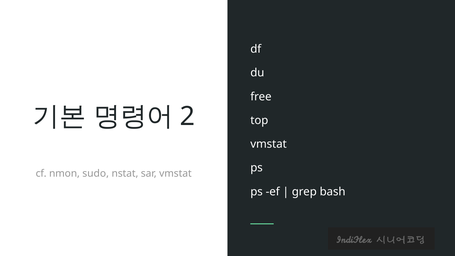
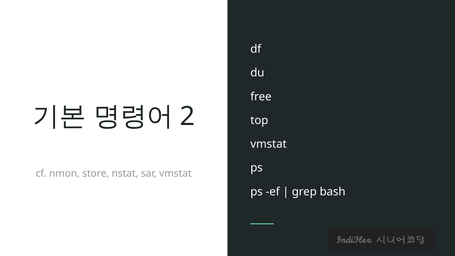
sudo: sudo -> store
